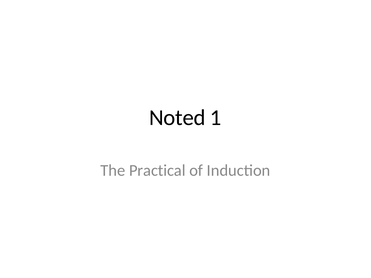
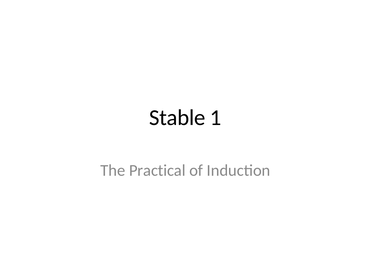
Noted: Noted -> Stable
